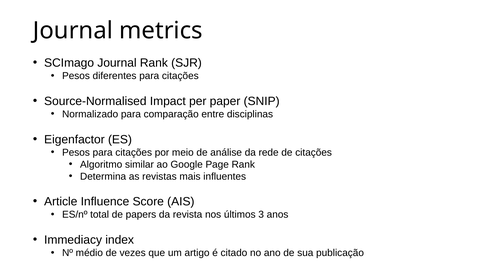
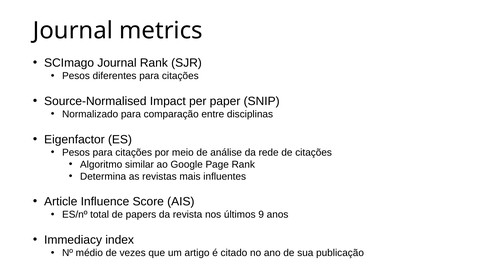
3: 3 -> 9
